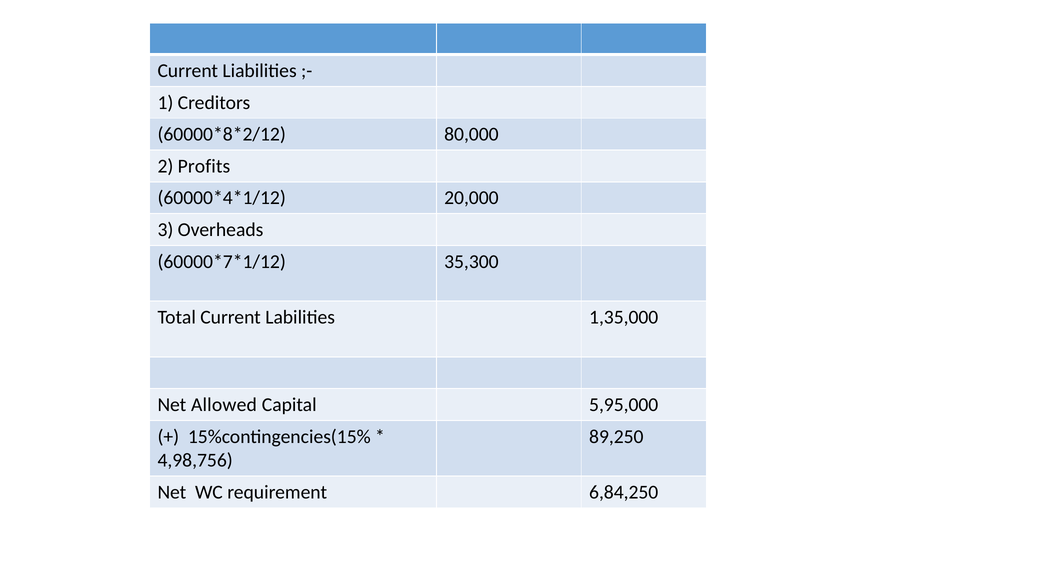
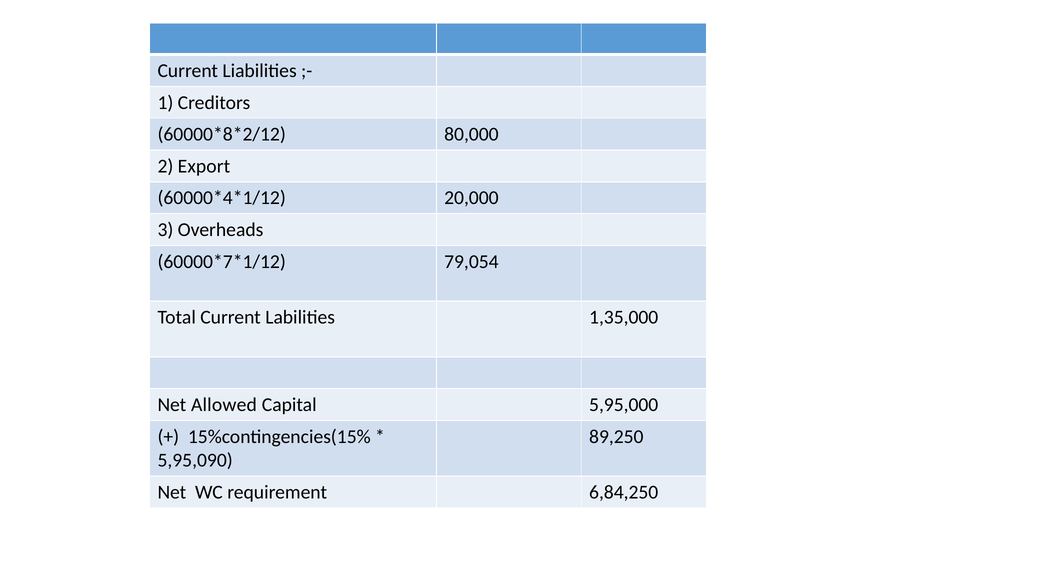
Profits: Profits -> Export
35,300: 35,300 -> 79,054
4,98,756: 4,98,756 -> 5,95,090
